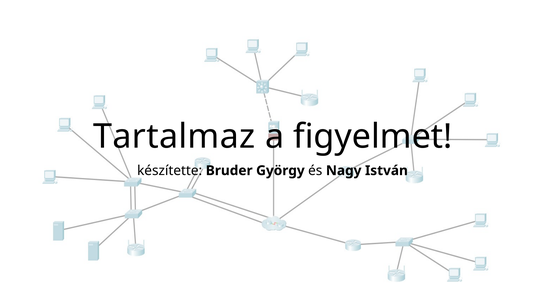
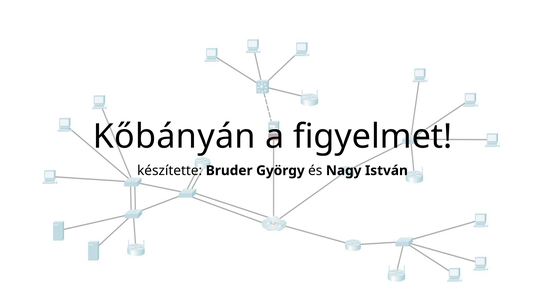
Tartalmaz: Tartalmaz -> Kőbányán
